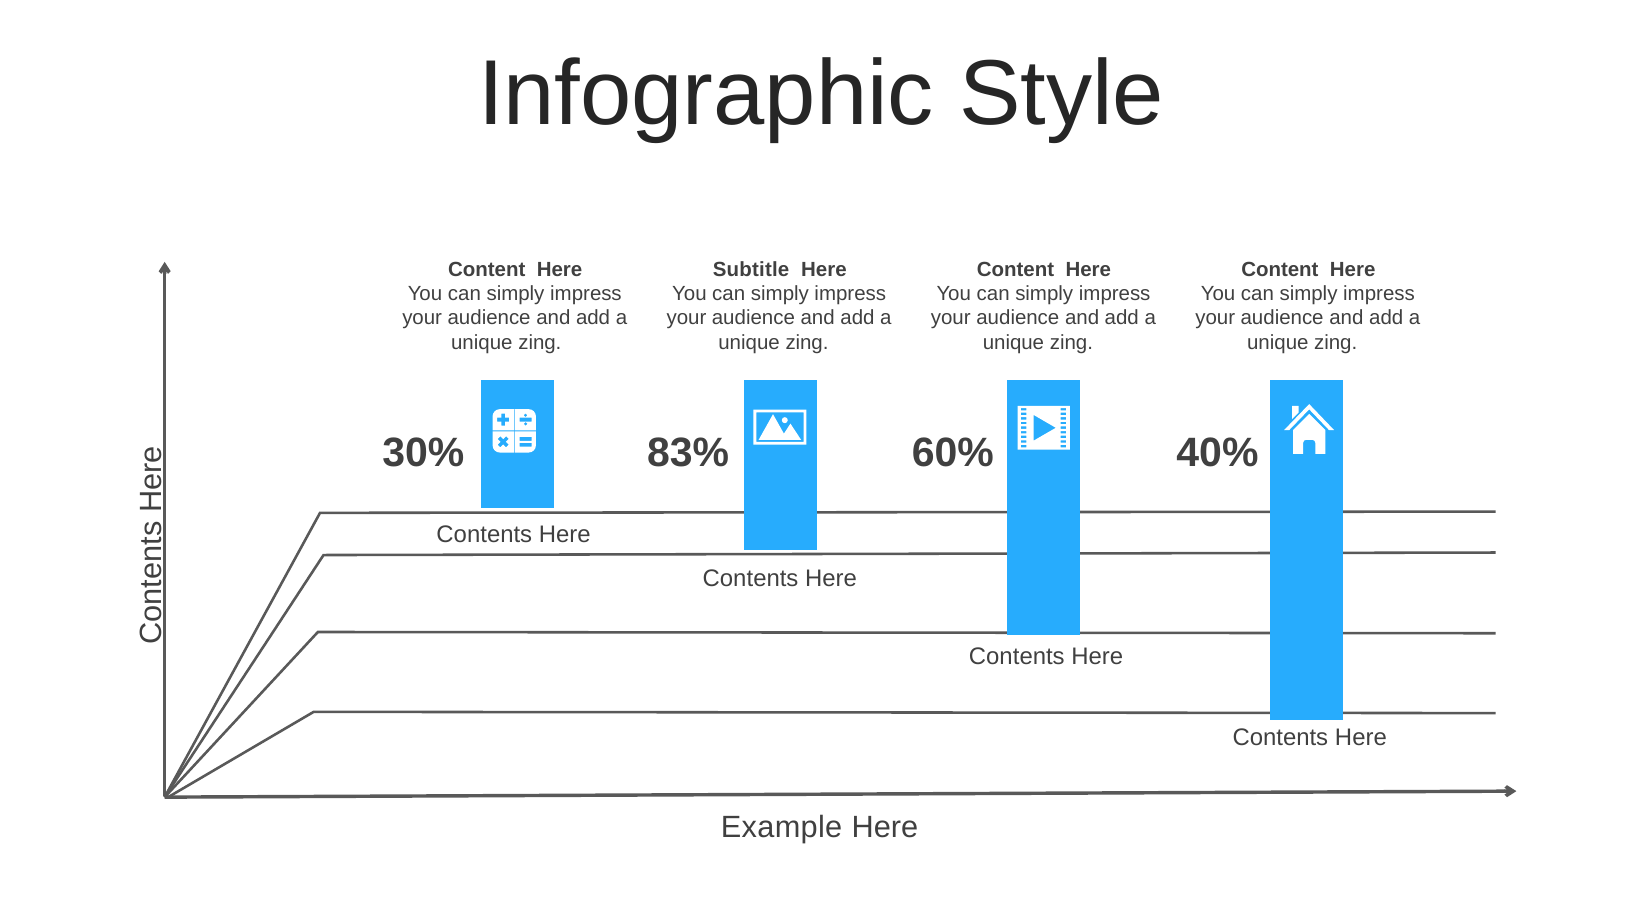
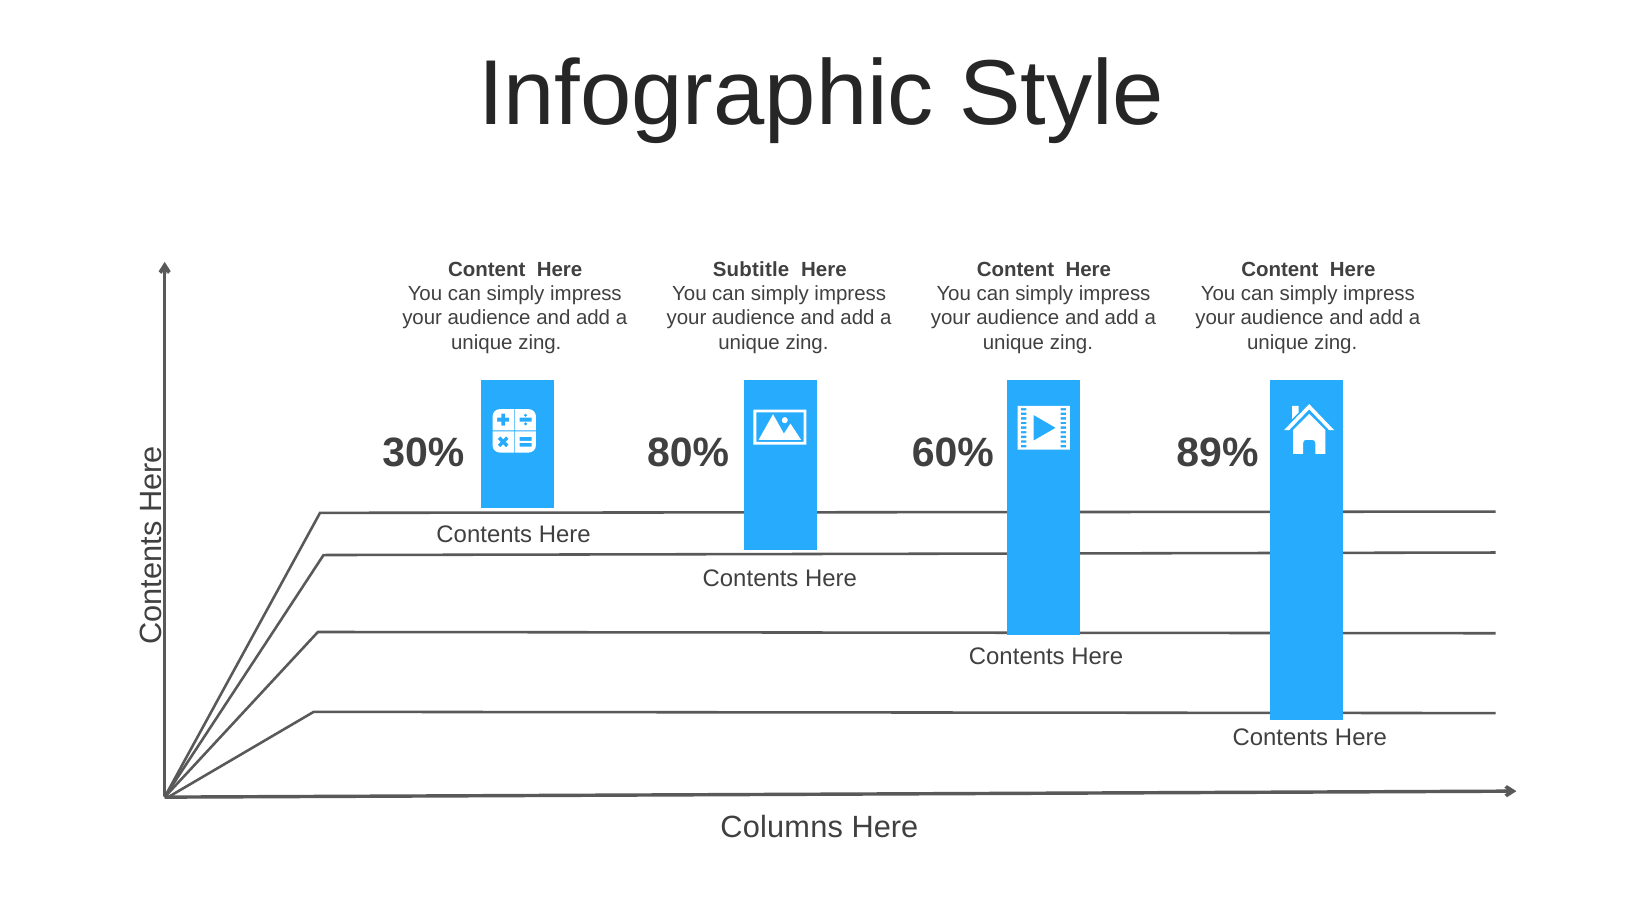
83%: 83% -> 80%
40%: 40% -> 89%
Example: Example -> Columns
